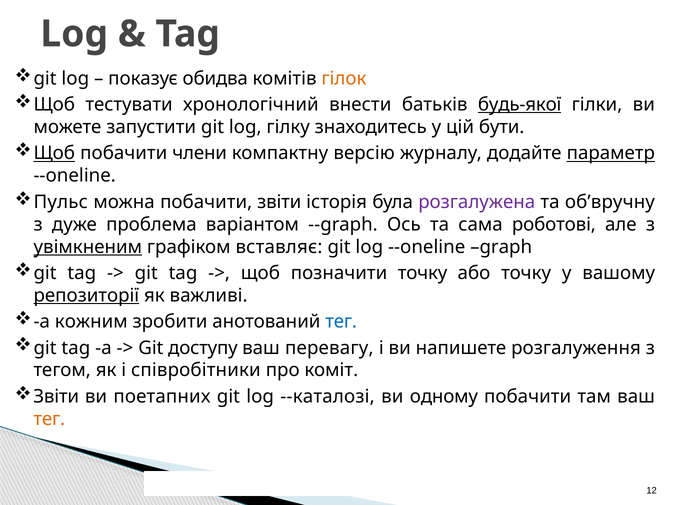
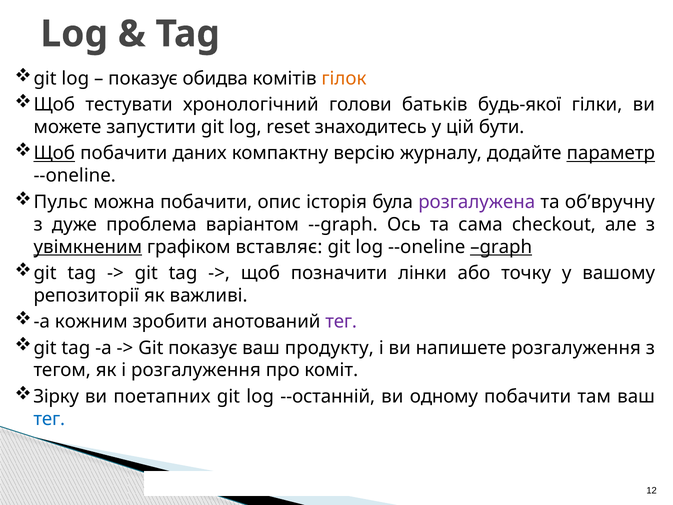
внести: внести -> голови
будь-якої underline: present -> none
гілку: гілку -> reset
члени: члени -> даних
побачити звіти: звіти -> опис
роботові: роботові -> checkout
graph underline: none -> present
позначити точку: точку -> лінки
репозиторії underline: present -> none
тег at (341, 322) colour: blue -> purple
Git доступу: доступу -> показує
перевагу: перевагу -> продукту
і співробітники: співробітники -> розгалуження
Звіти at (56, 396): Звіти -> Зірку
--каталозі: --каталозі -> --останній
тег at (49, 419) colour: orange -> blue
